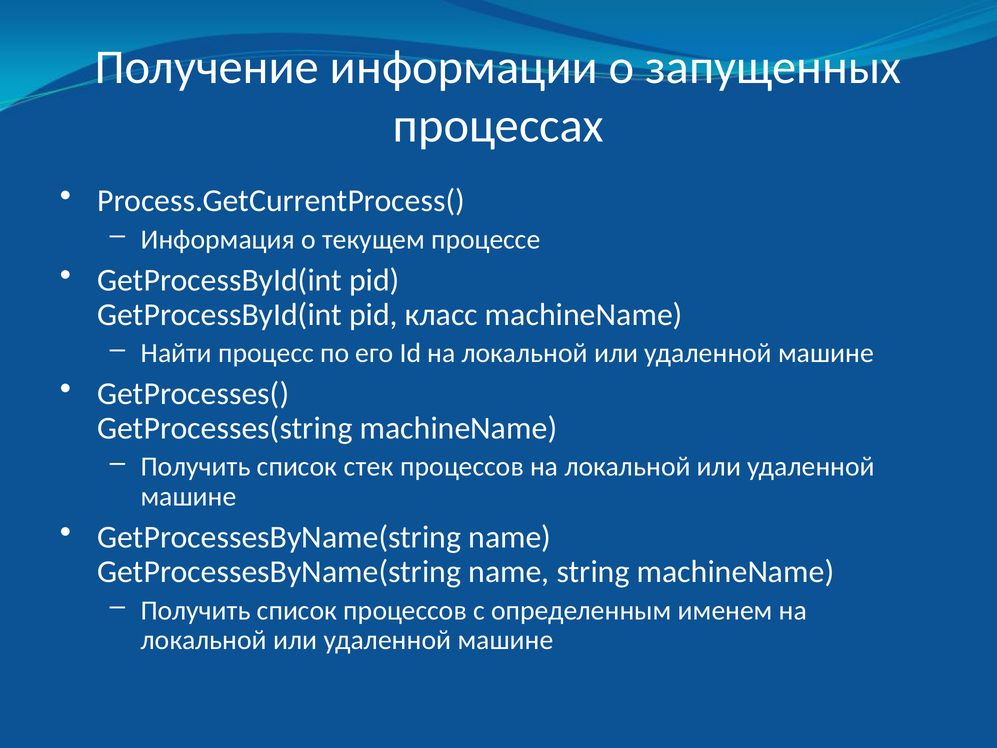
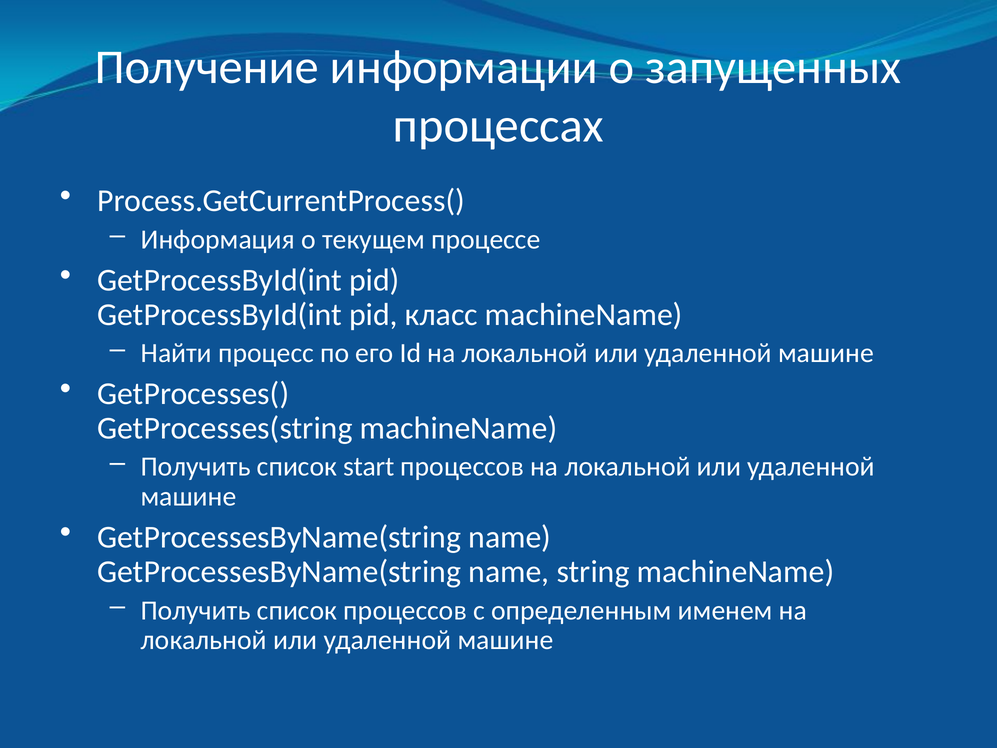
стек: стек -> start
